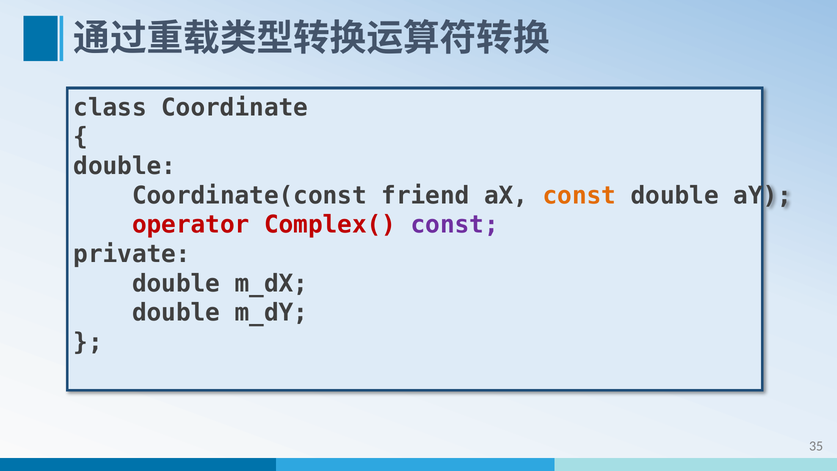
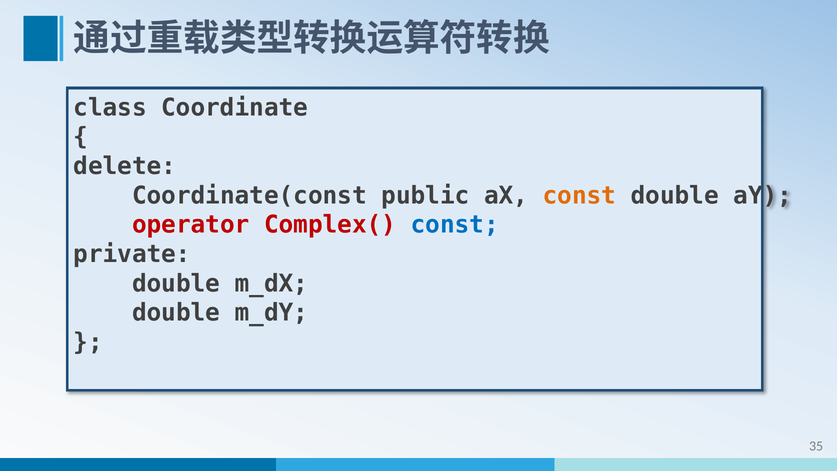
double at (125, 166): double -> delete
friend: friend -> public
const at (455, 225) colour: purple -> blue
